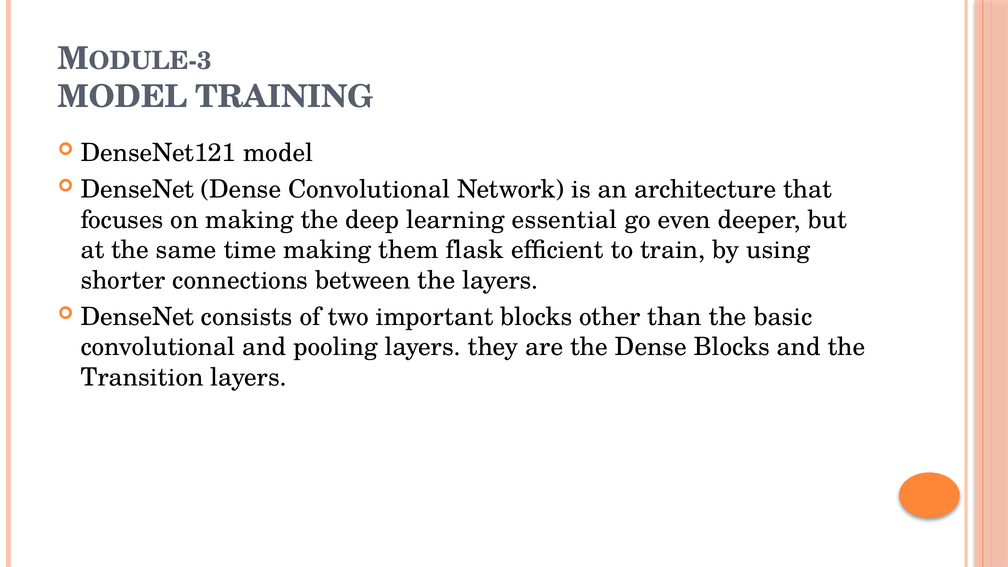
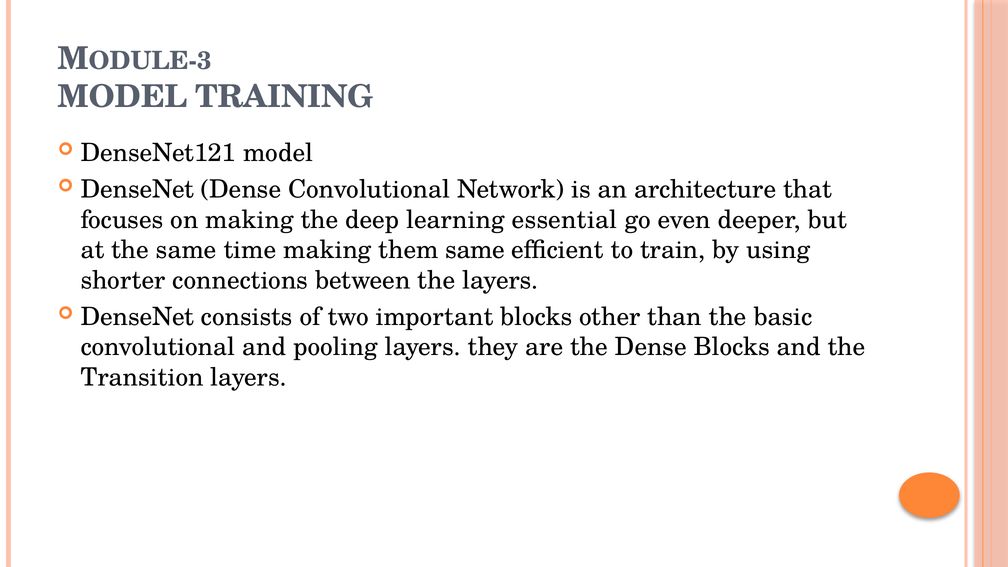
them flask: flask -> same
